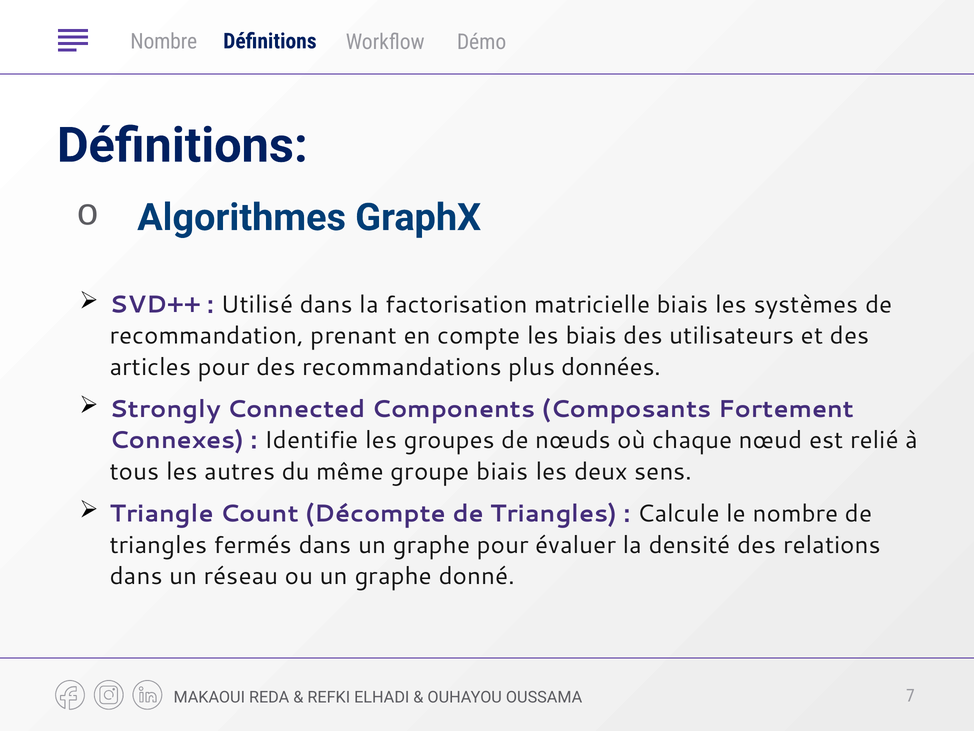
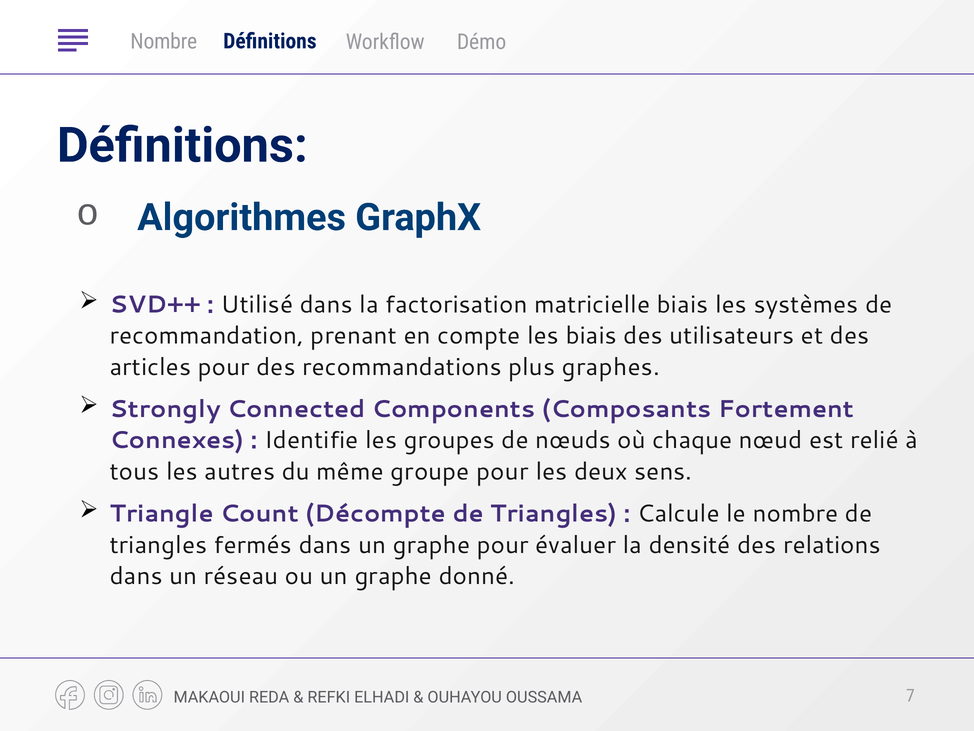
données: données -> graphes
groupe biais: biais -> pour
